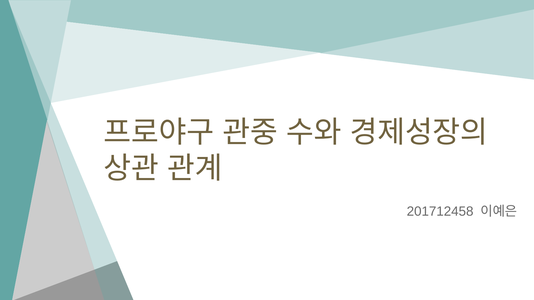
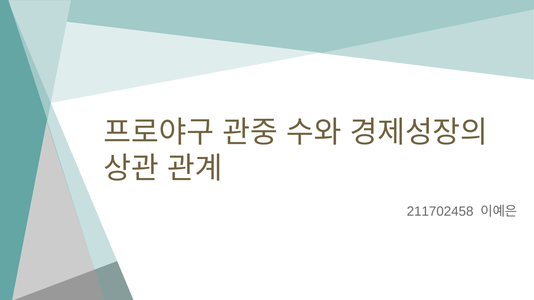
201712458: 201712458 -> 211702458
